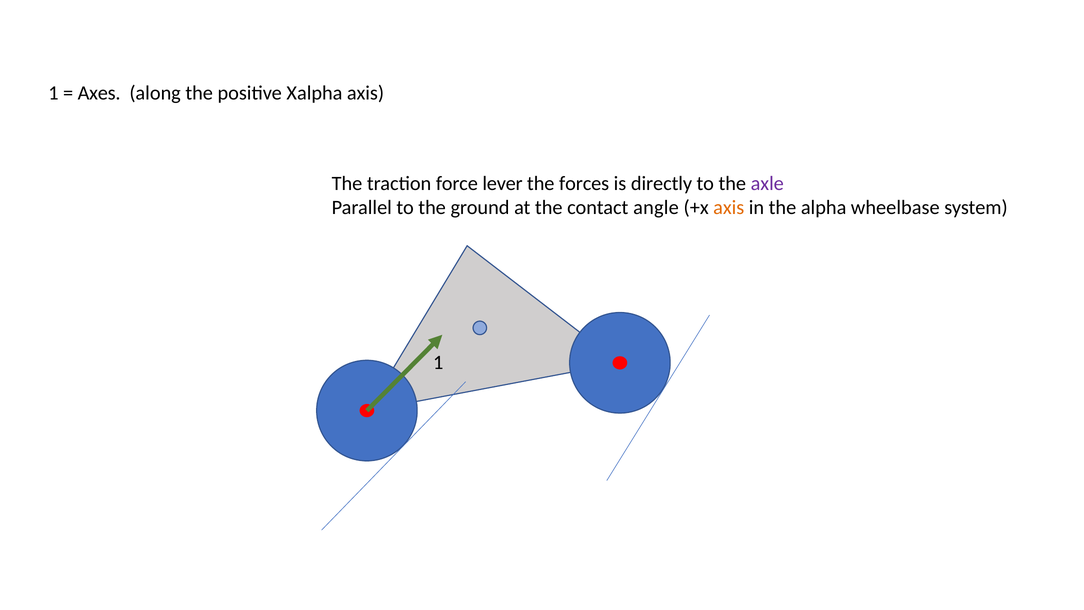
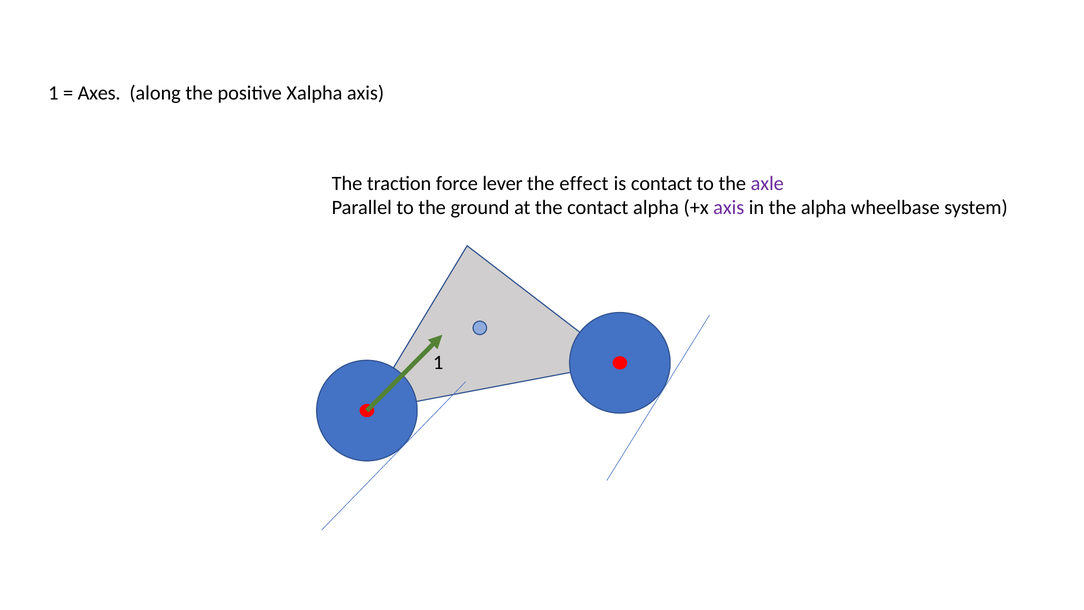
forces: forces -> effect
is directly: directly -> contact
contact angle: angle -> alpha
axis at (729, 208) colour: orange -> purple
